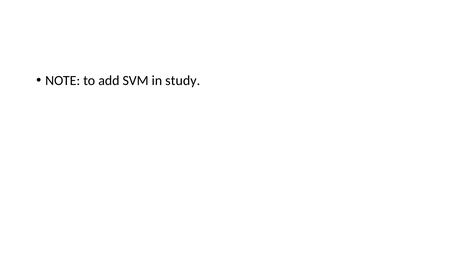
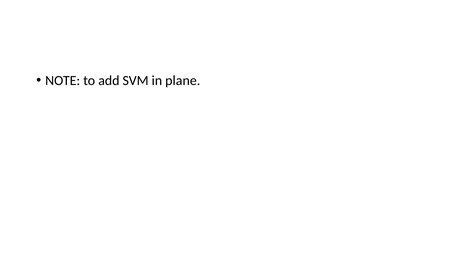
study: study -> plane
